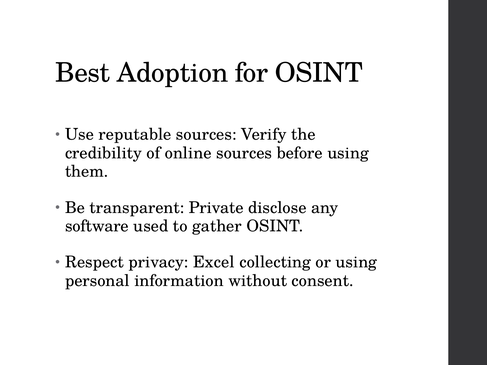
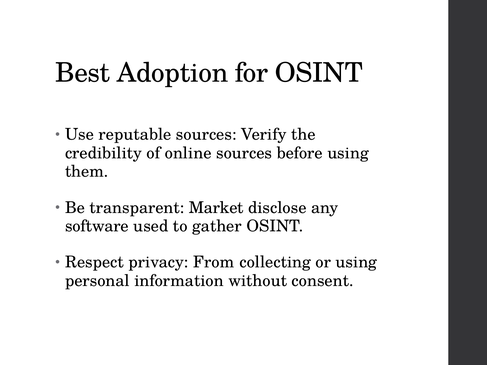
Private: Private -> Market
Excel: Excel -> From
